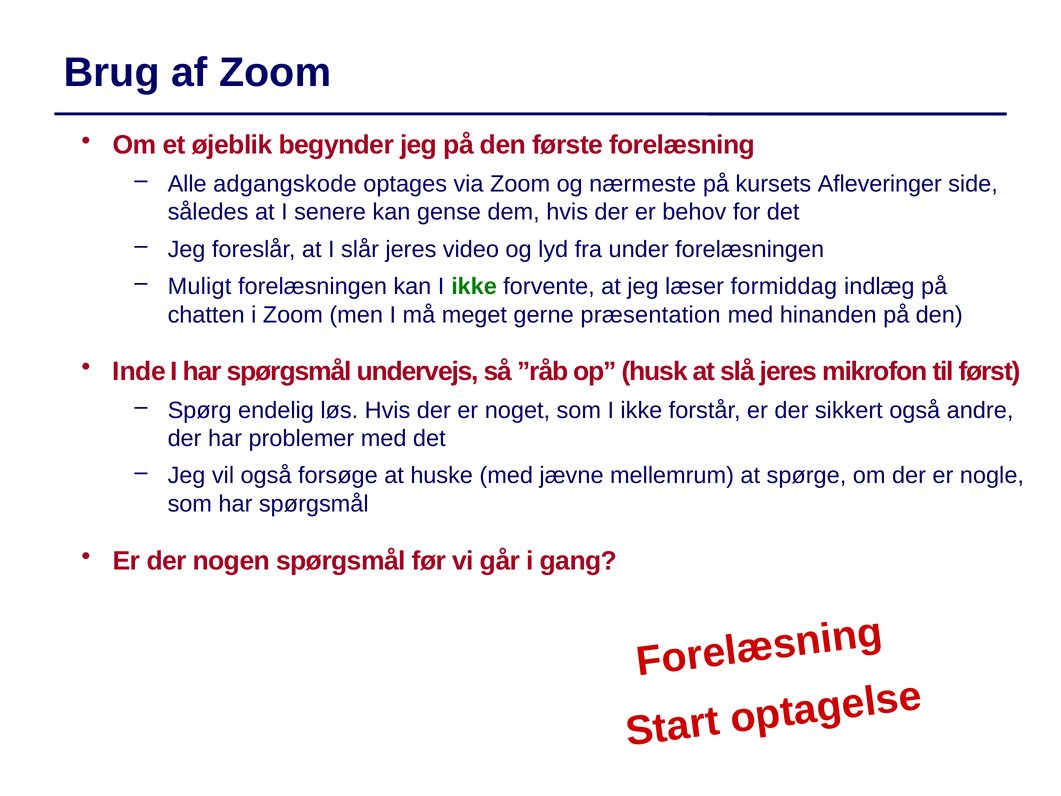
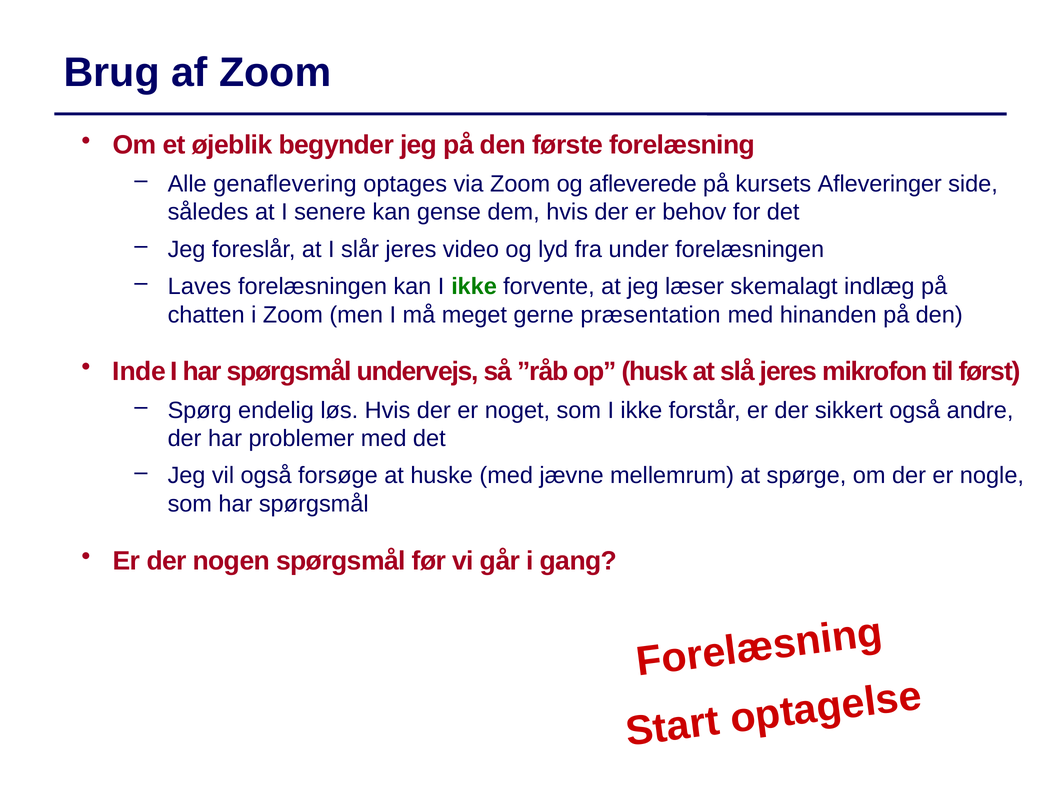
adgangskode: adgangskode -> genaflevering
nærmeste: nærmeste -> afleverede
Muligt: Muligt -> Laves
formiddag: formiddag -> skemalagt
